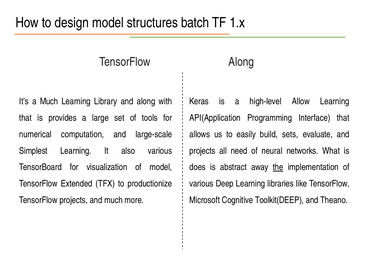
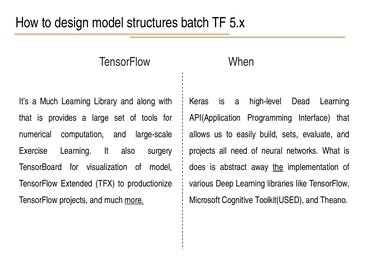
1.x: 1.x -> 5.x
Along at (241, 62): Along -> When
Allow: Allow -> Dead
Simplest: Simplest -> Exercise
also various: various -> surgery
more underline: none -> present
Toolkit(DEEP: Toolkit(DEEP -> Toolkit(USED
